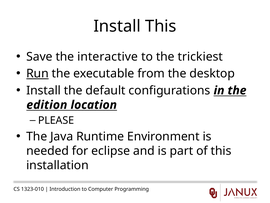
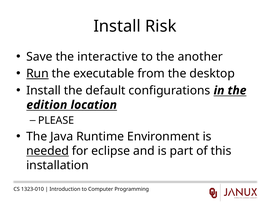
Install This: This -> Risk
trickiest: trickiest -> another
needed underline: none -> present
